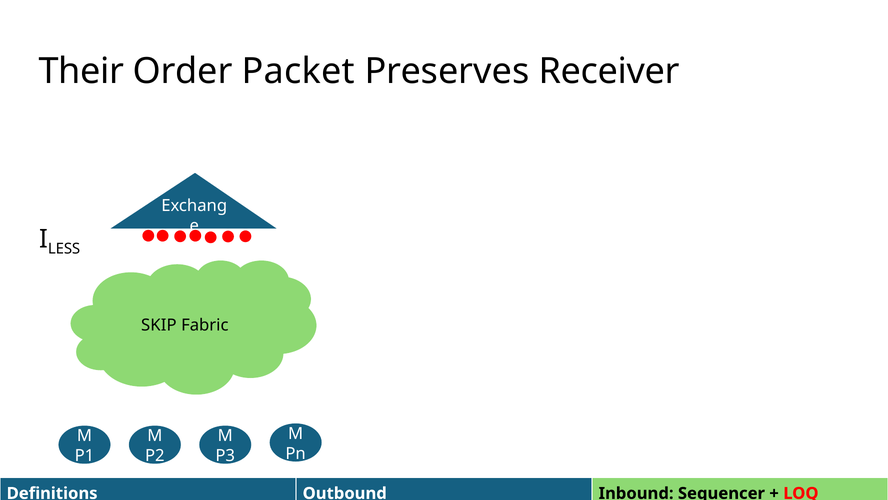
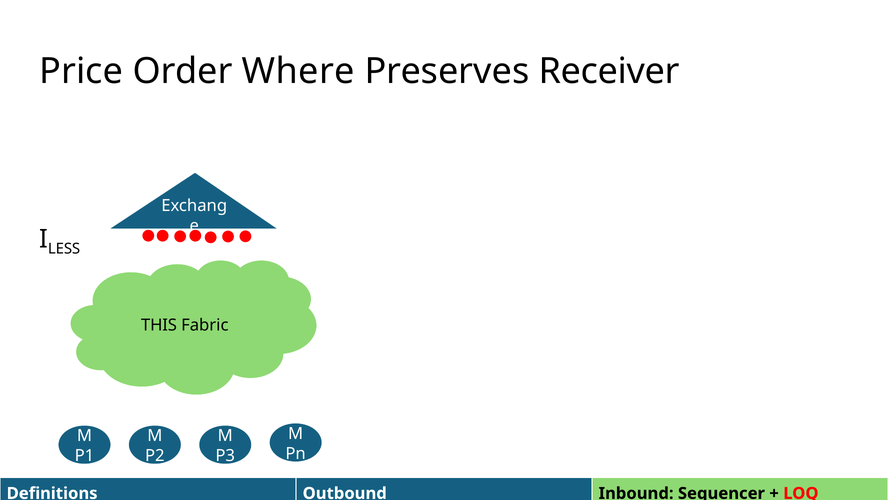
Their: Their -> Price
Packet: Packet -> Where
SKIP: SKIP -> THIS
